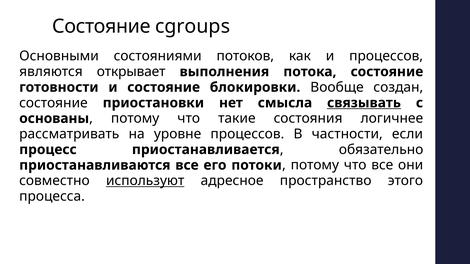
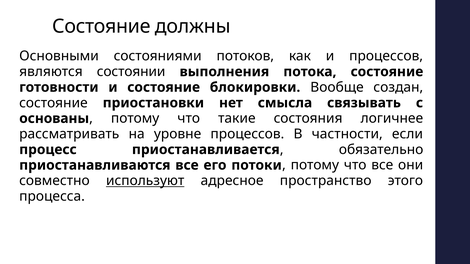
cgroups: cgroups -> должны
открывает: открывает -> состоянии
связывать underline: present -> none
